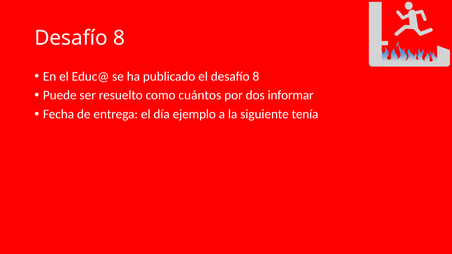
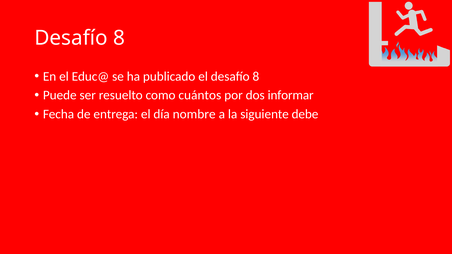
ejemplo: ejemplo -> nombre
tenía: tenía -> debe
